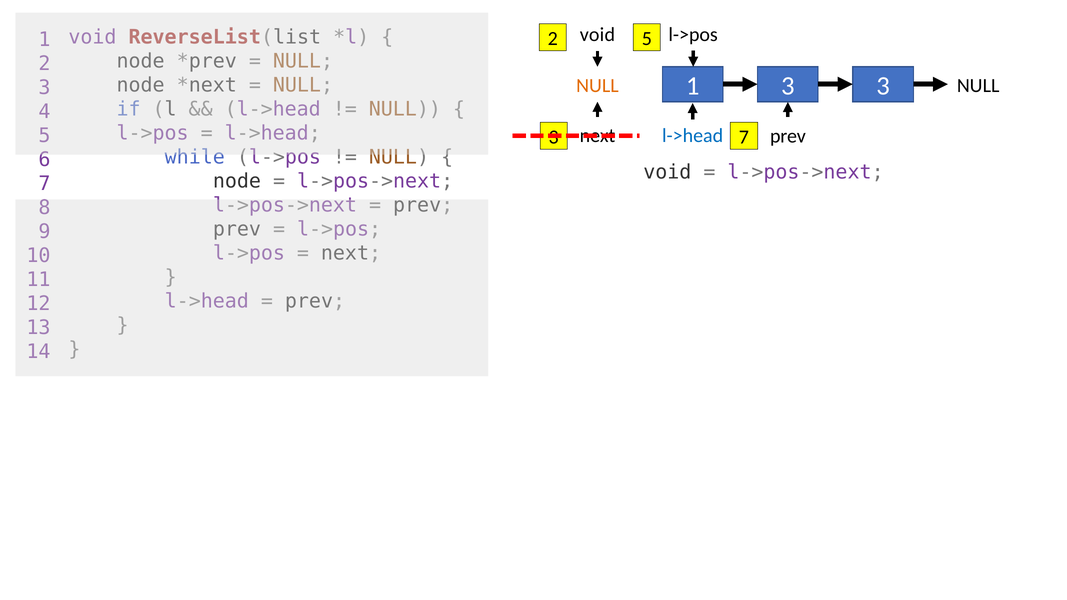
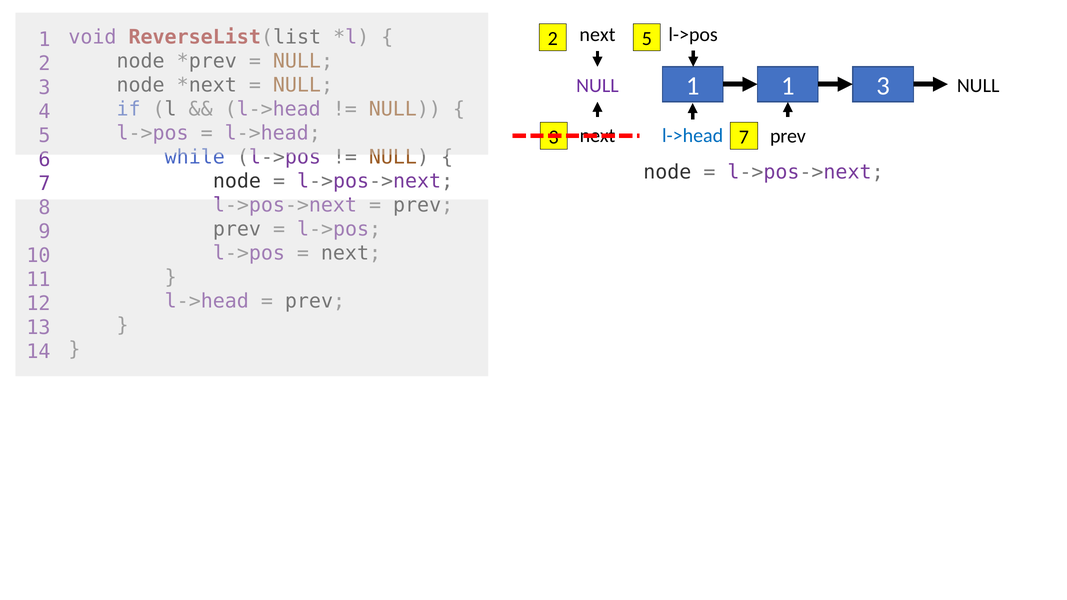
void at (597, 35): void -> next
NULL at (597, 86) colour: orange -> purple
1 3: 3 -> 1
void at (667, 172): void -> node
